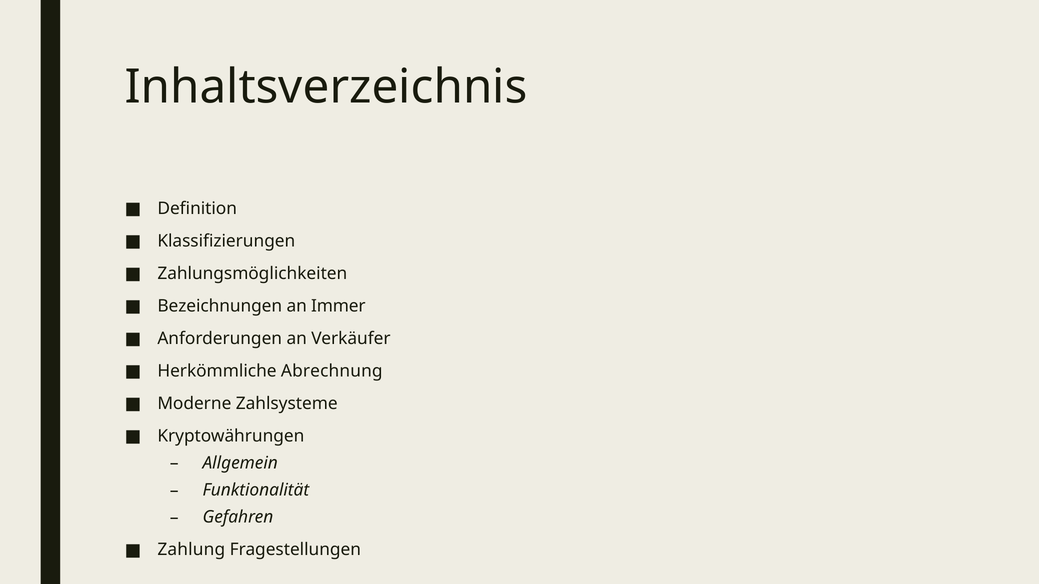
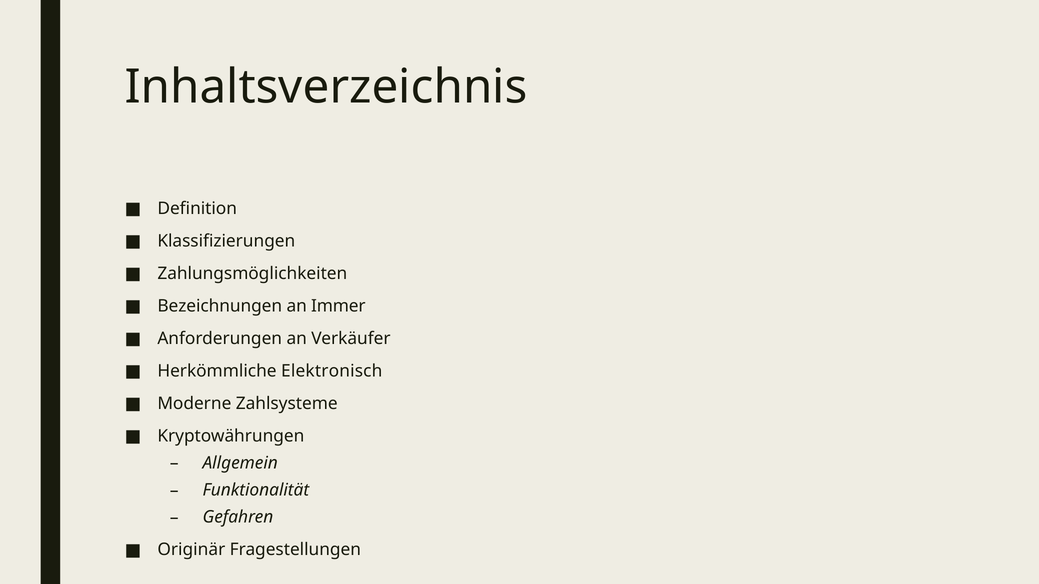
Abrechnung: Abrechnung -> Elektronisch
Zahlung: Zahlung -> Originär
